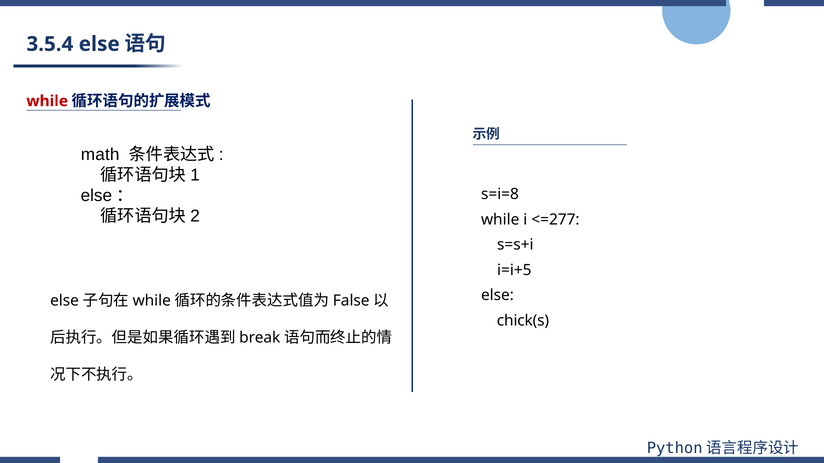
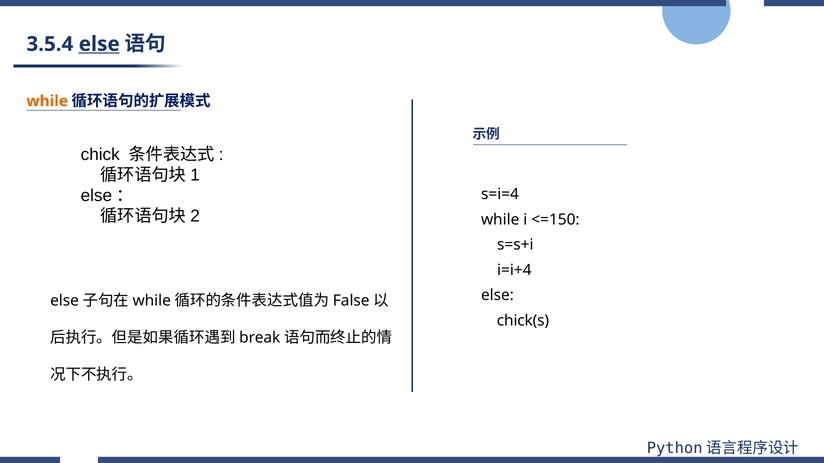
else at (99, 44) underline: none -> present
while at (47, 101) colour: red -> orange
math: math -> chick
s=i=8: s=i=8 -> s=i=4
<=277: <=277 -> <=150
i=i+5: i=i+5 -> i=i+4
